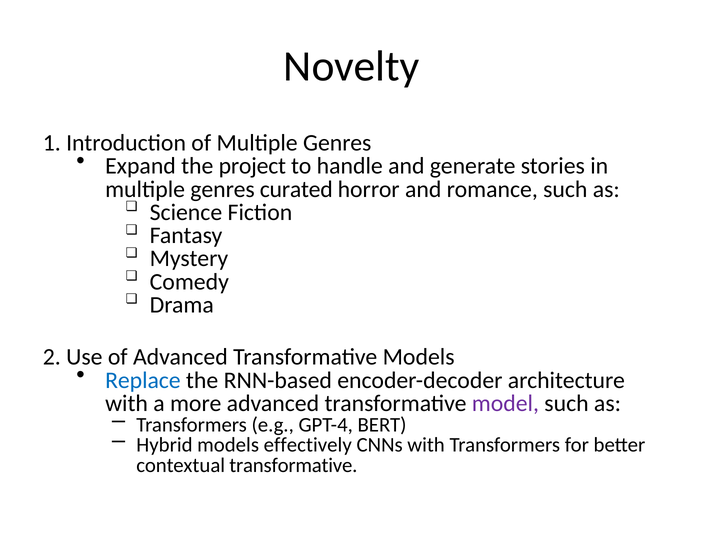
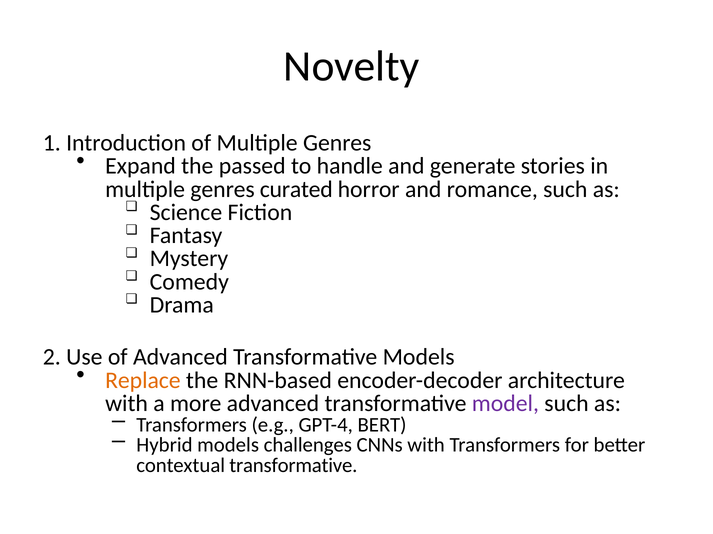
project: project -> passed
Replace colour: blue -> orange
effectively: effectively -> challenges
